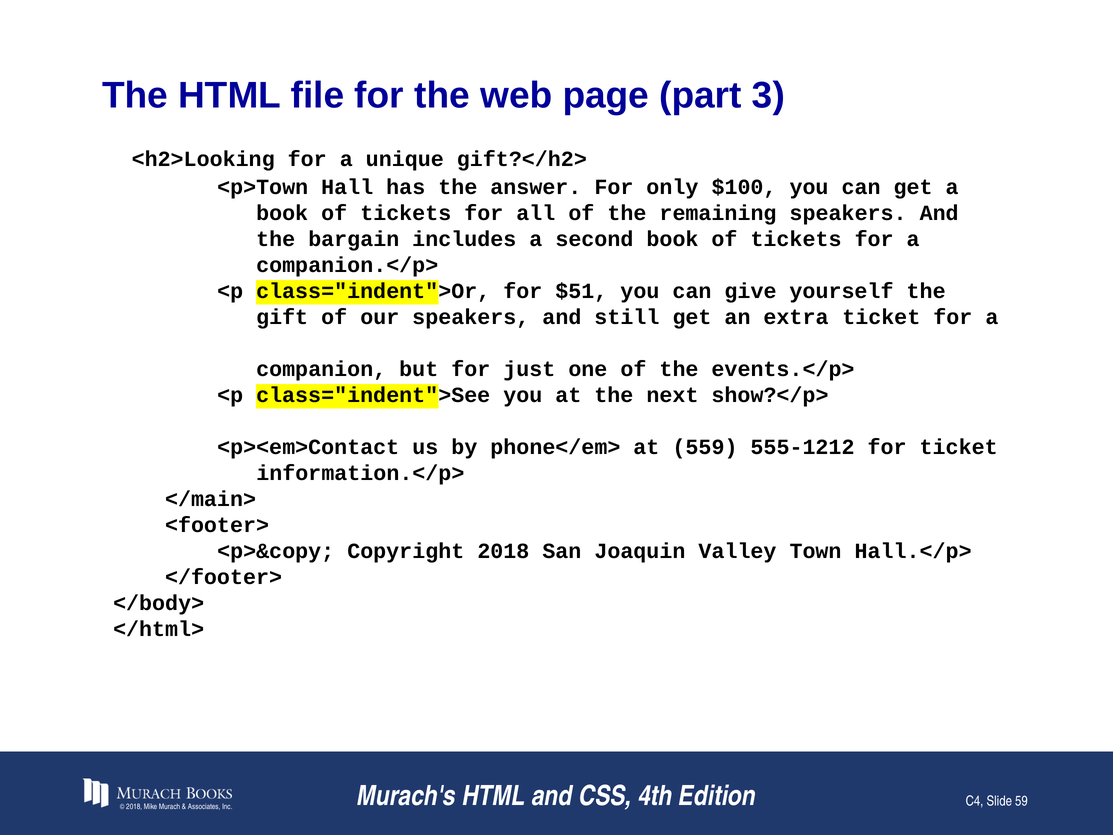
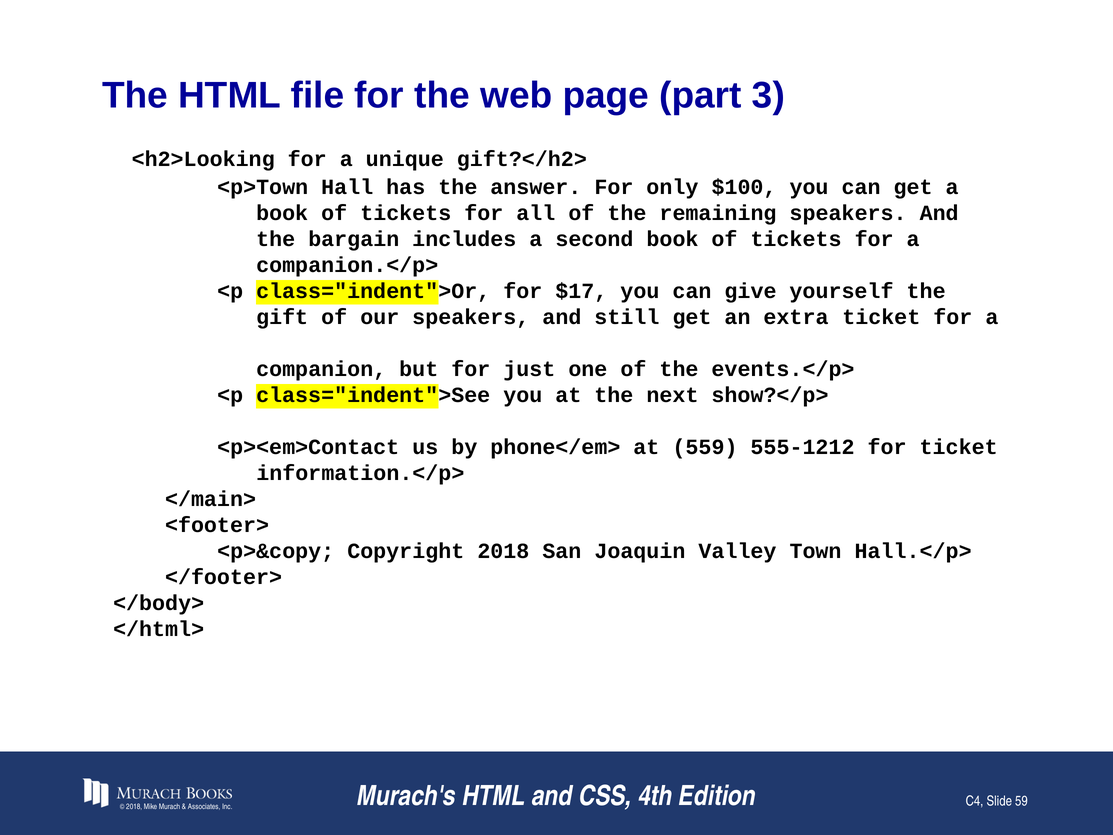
$51: $51 -> $17
